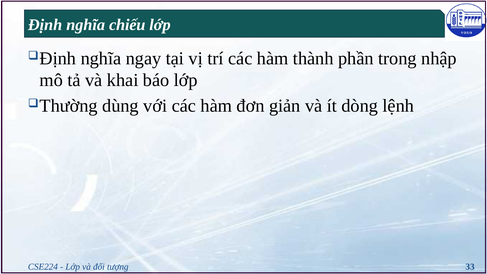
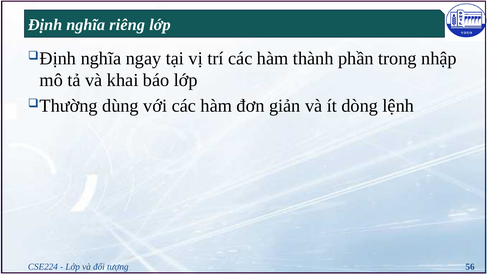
chiếu: chiếu -> riêng
33: 33 -> 56
